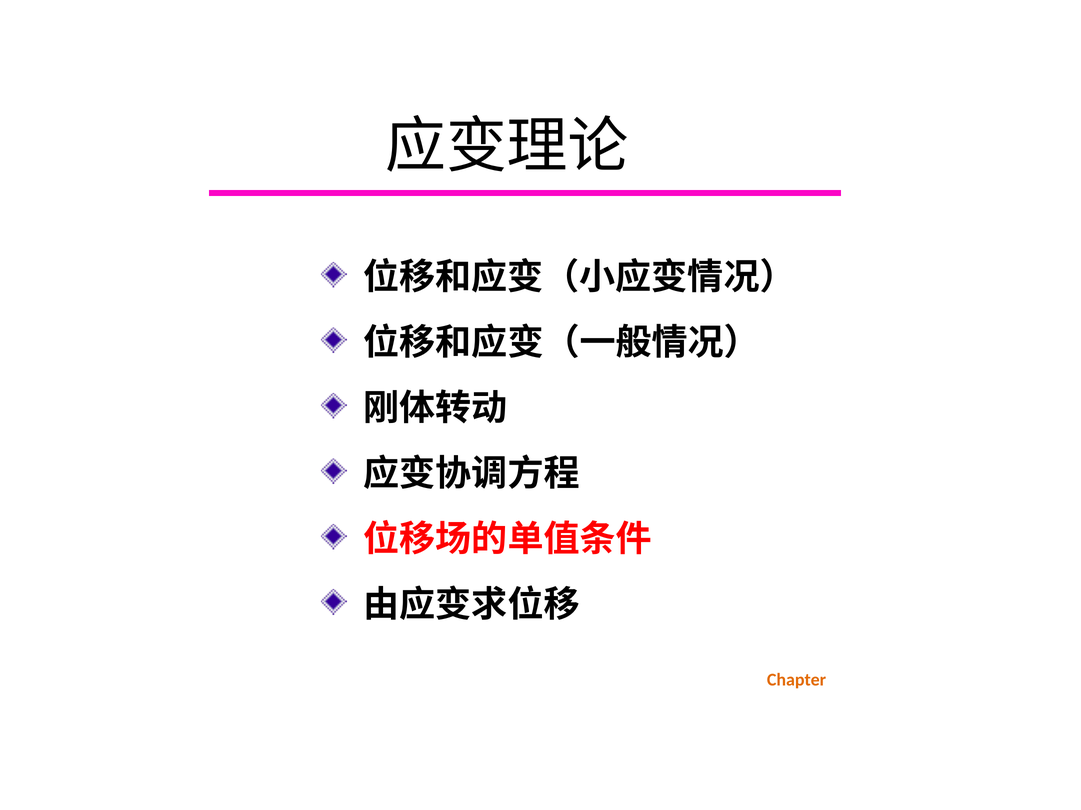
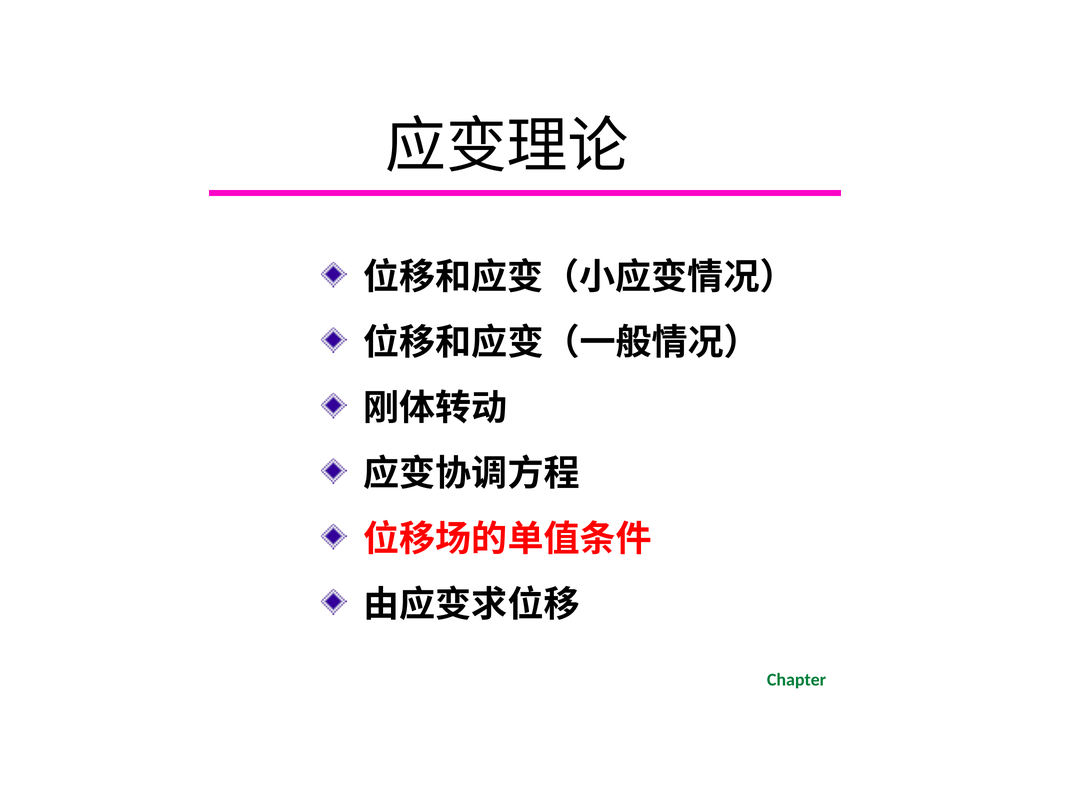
Chapter colour: orange -> green
